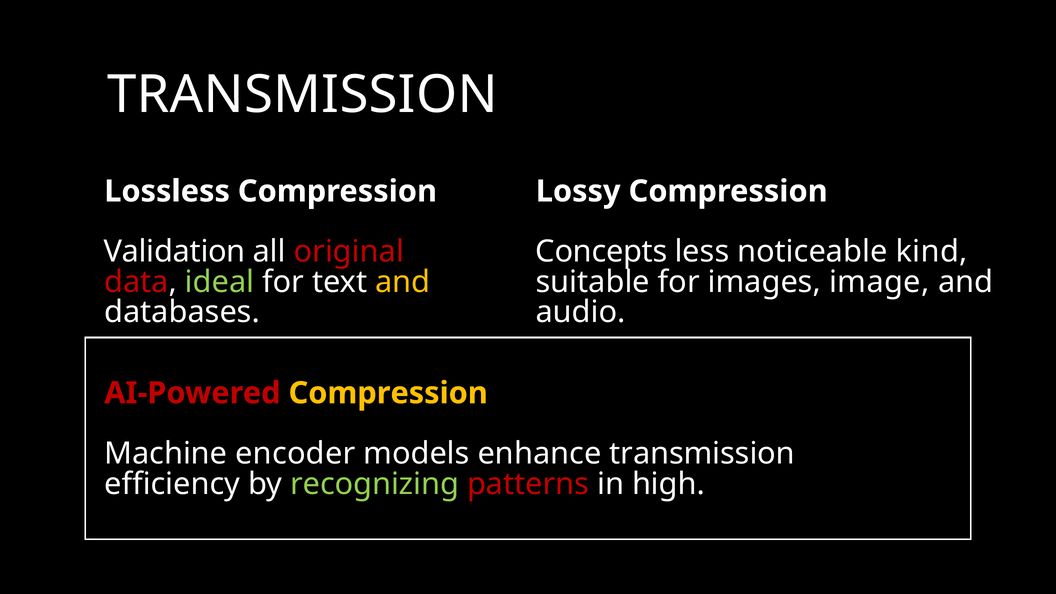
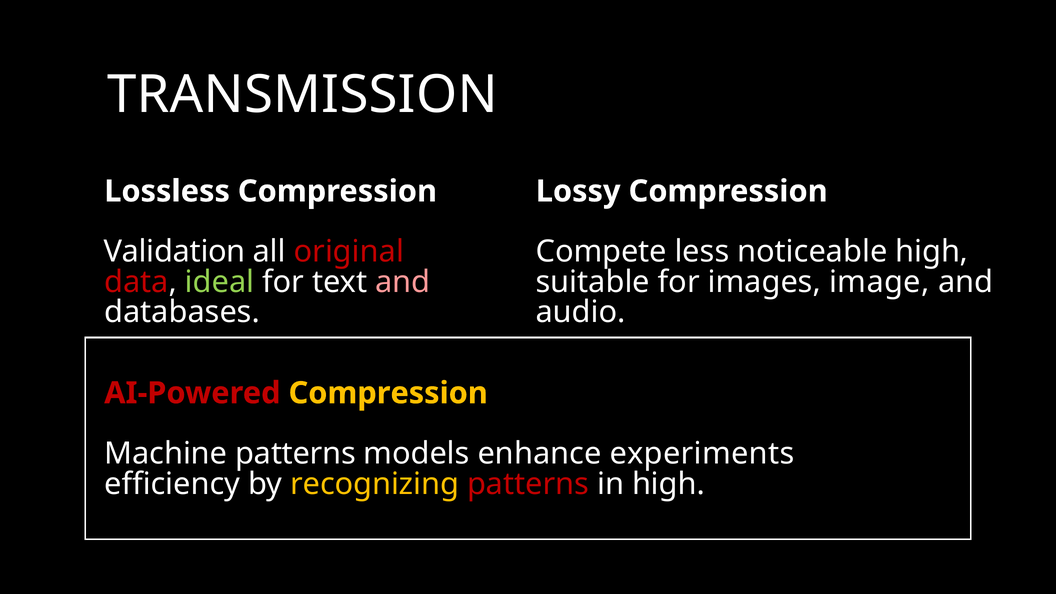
Concepts: Concepts -> Compete
noticeable kind: kind -> high
and at (403, 282) colour: yellow -> pink
Machine encoder: encoder -> patterns
enhance transmission: transmission -> experiments
recognizing colour: light green -> yellow
